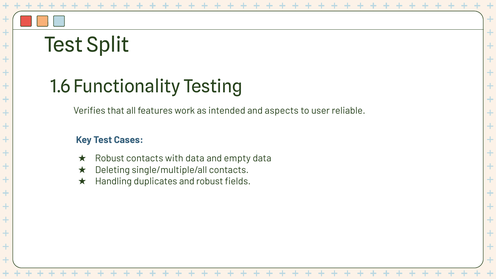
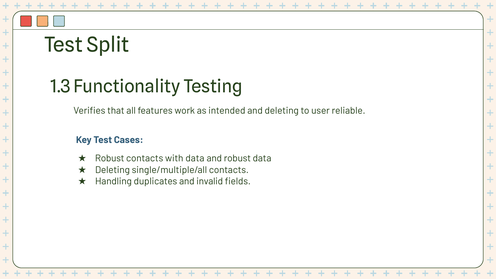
1.6: 1.6 -> 1.3
and aspects: aspects -> deleting
and empty: empty -> robust
and robust: robust -> invalid
